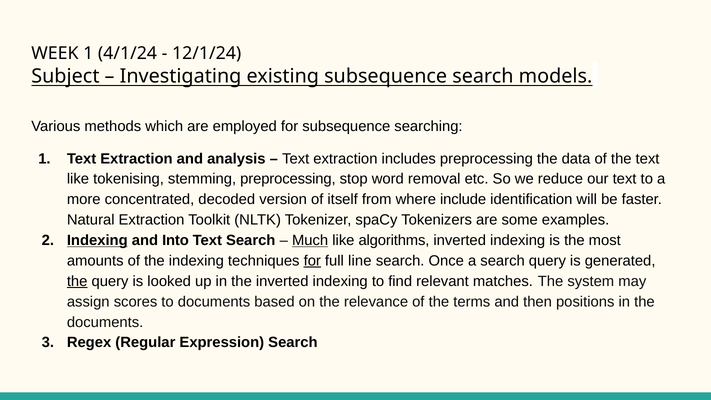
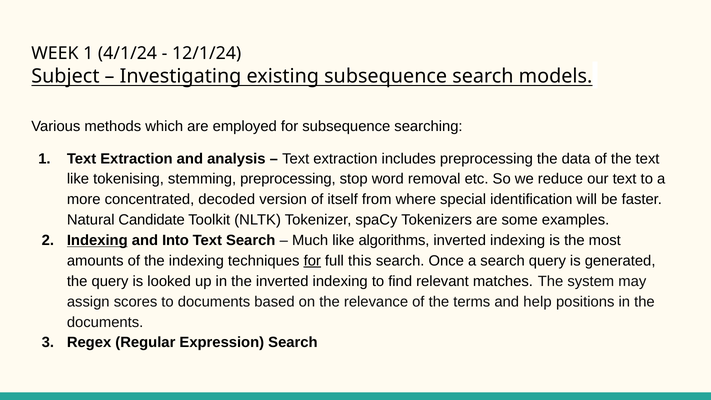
include: include -> special
Natural Extraction: Extraction -> Candidate
Much underline: present -> none
line: line -> this
the at (77, 281) underline: present -> none
then: then -> help
